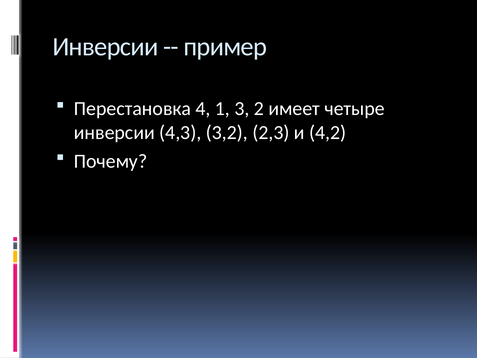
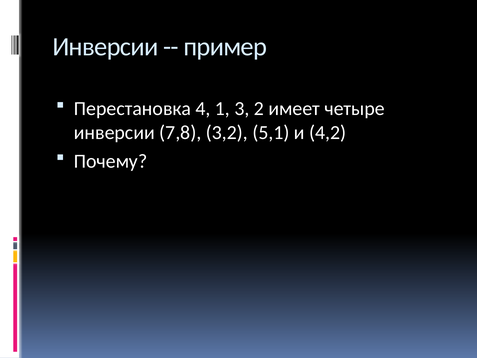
4,3: 4,3 -> 7,8
2,3: 2,3 -> 5,1
